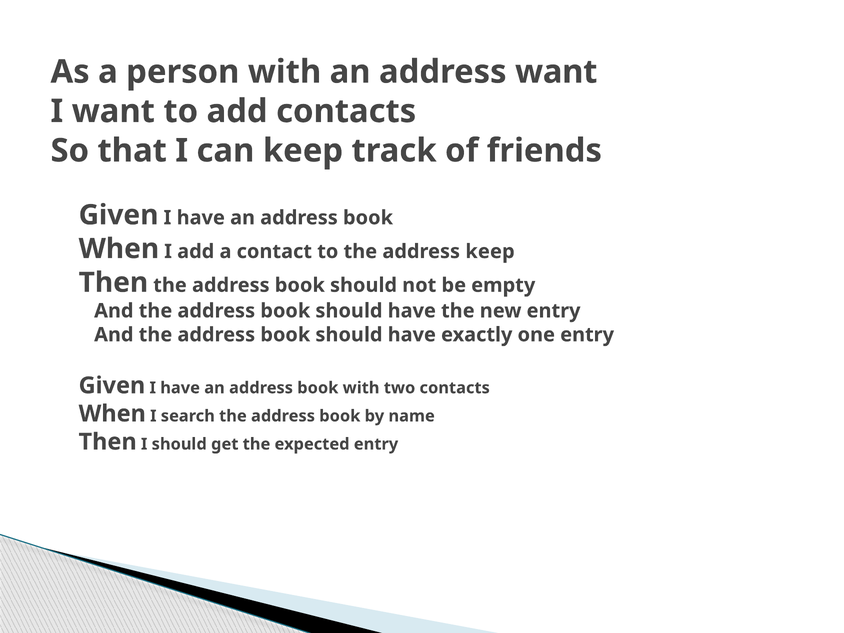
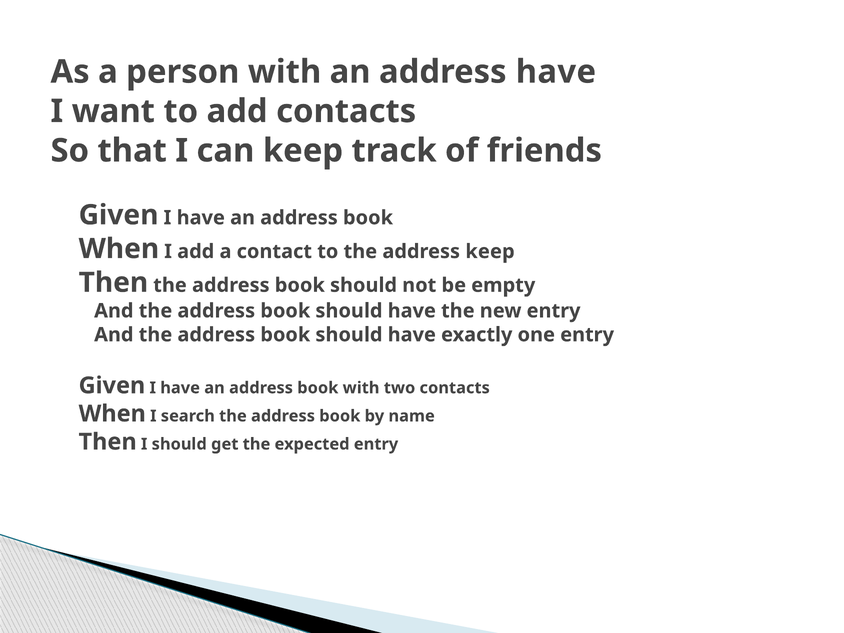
address want: want -> have
